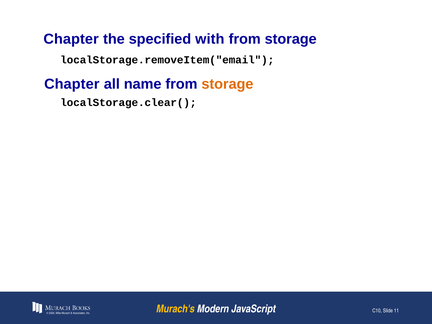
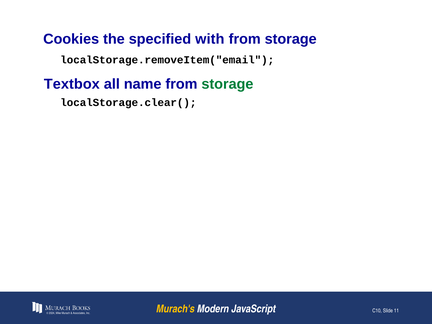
Chapter at (71, 39): Chapter -> Cookies
Chapter at (72, 84): Chapter -> Textbox
storage at (227, 84) colour: orange -> green
